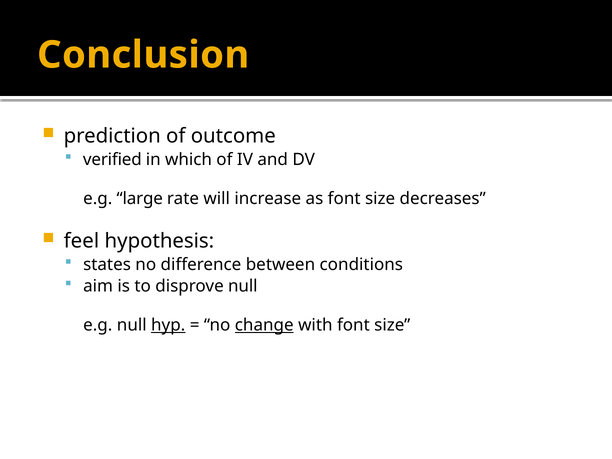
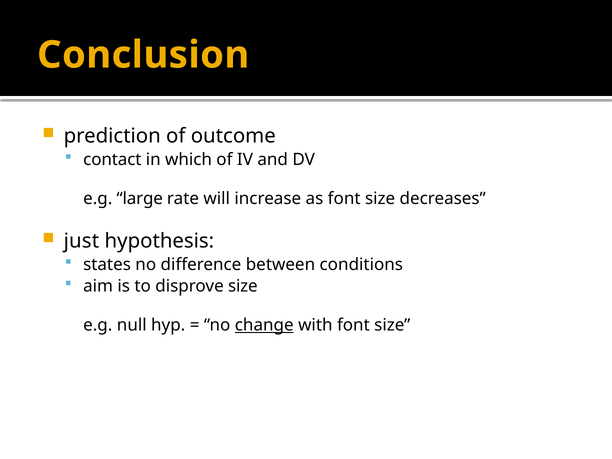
verified: verified -> contact
feel: feel -> just
disprove null: null -> size
hyp underline: present -> none
